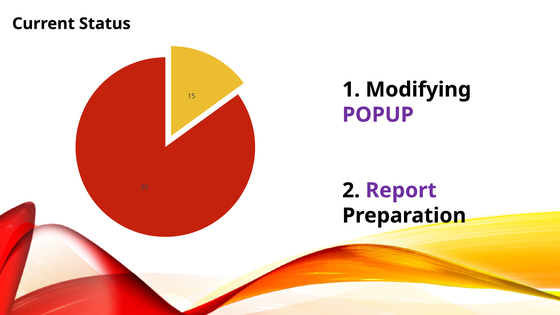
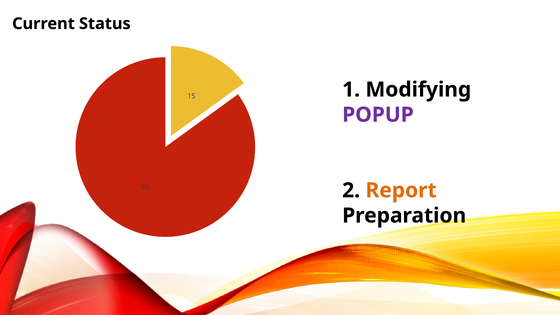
Report colour: purple -> orange
